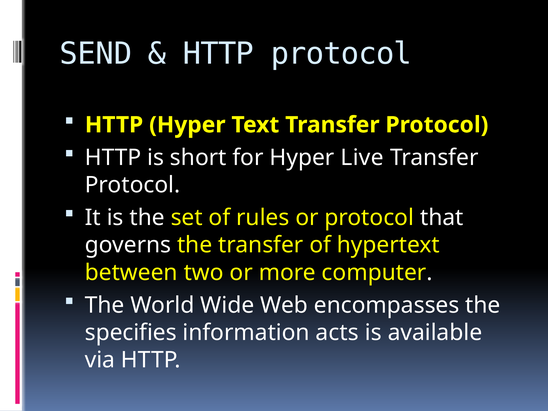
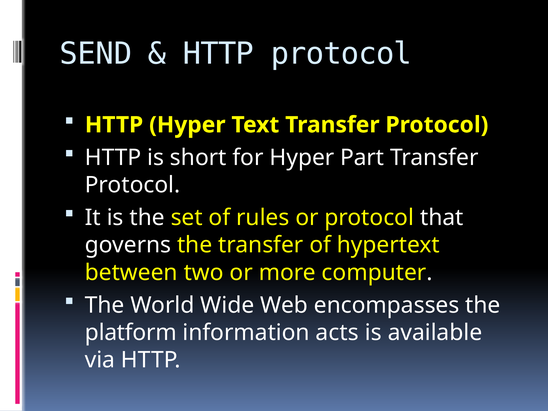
Live: Live -> Part
specifies: specifies -> platform
